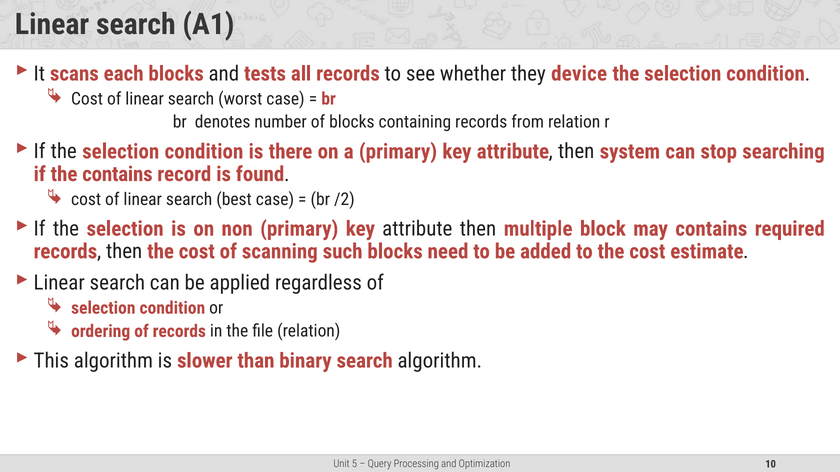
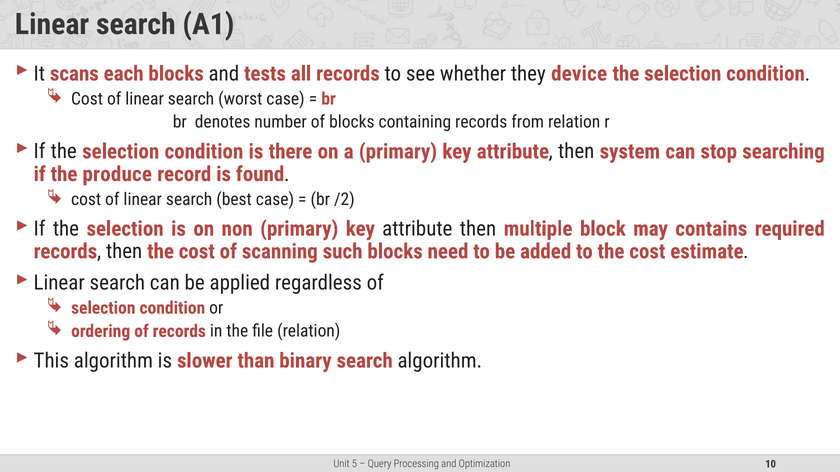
the contains: contains -> produce
